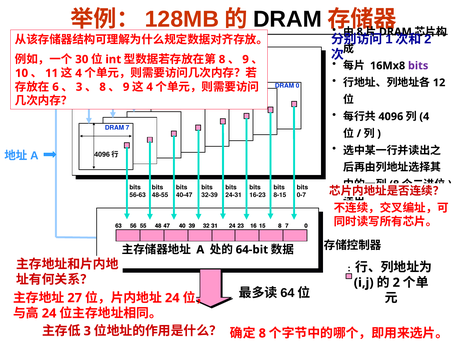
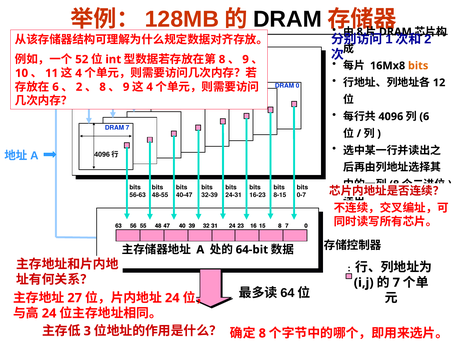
30: 30 -> 52
bits at (418, 66) colour: purple -> orange
3 at (79, 87): 3 -> 2
4 at (424, 117): 4 -> 6
2 at (396, 283): 2 -> 7
